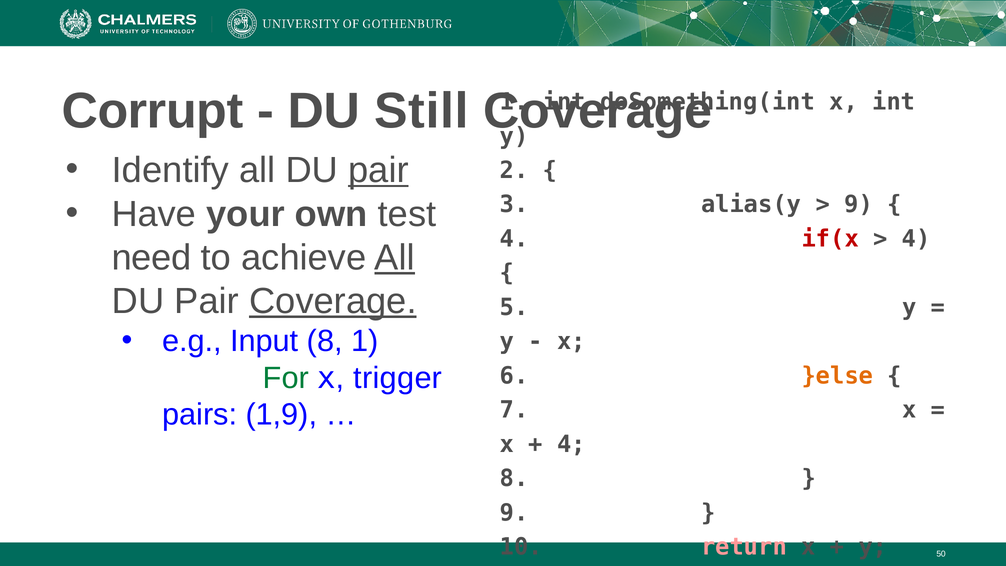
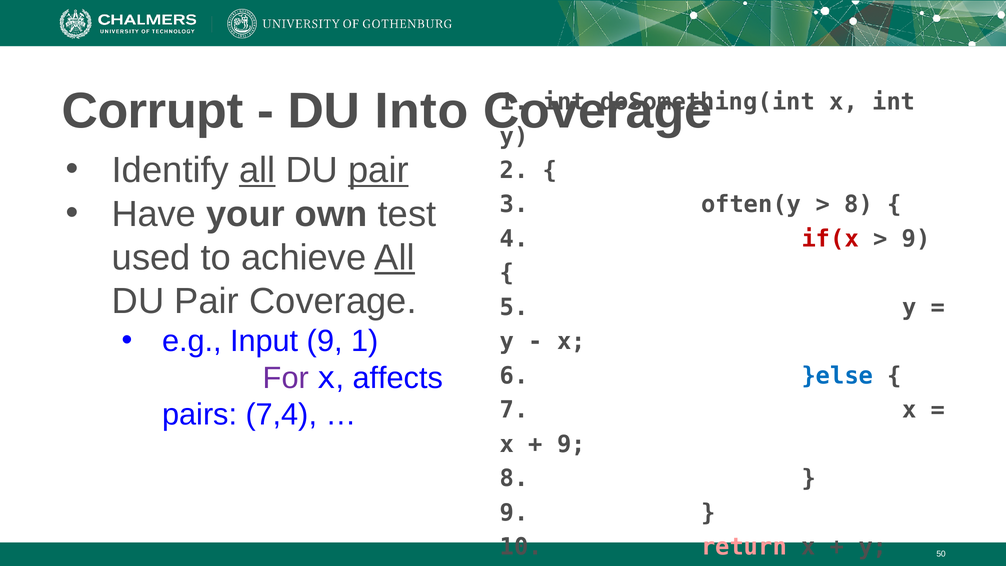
Still: Still -> Into
all at (257, 170) underline: none -> present
alias(y: alias(y -> often(y
9 at (859, 205): 9 -> 8
4 at (916, 239): 4 -> 9
need: need -> used
Coverage at (333, 301) underline: present -> none
Input 8: 8 -> 9
For colour: green -> purple
trigger: trigger -> affects
}else colour: orange -> blue
1,9: 1,9 -> 7,4
4 at (571, 444): 4 -> 9
